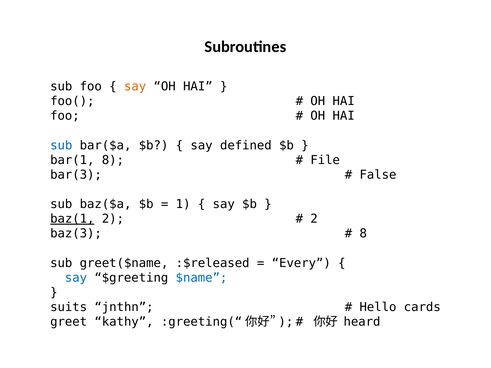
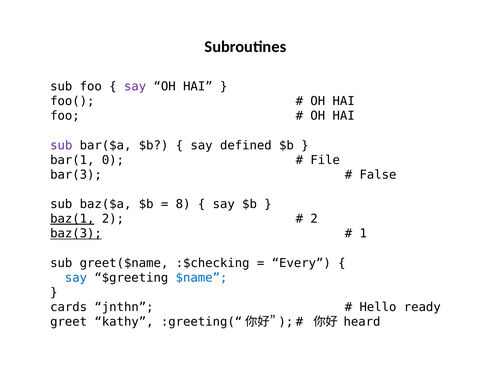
say at (135, 86) colour: orange -> purple
sub at (61, 145) colour: blue -> purple
bar(1 8: 8 -> 0
1: 1 -> 8
baz(3 underline: none -> present
8 at (363, 234): 8 -> 1
:$released: :$released -> :$checking
suits: suits -> cards
cards: cards -> ready
